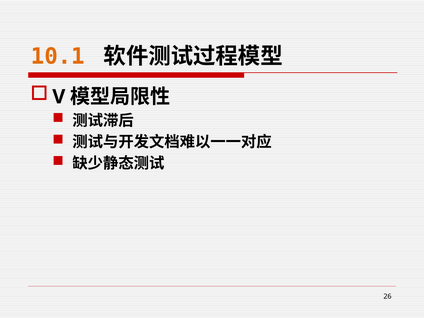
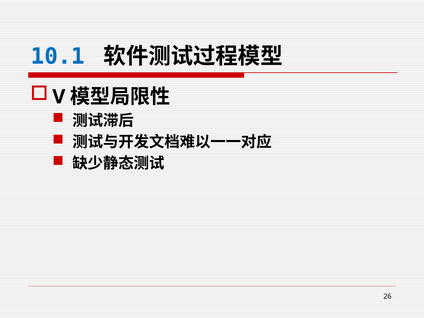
10.1 colour: orange -> blue
